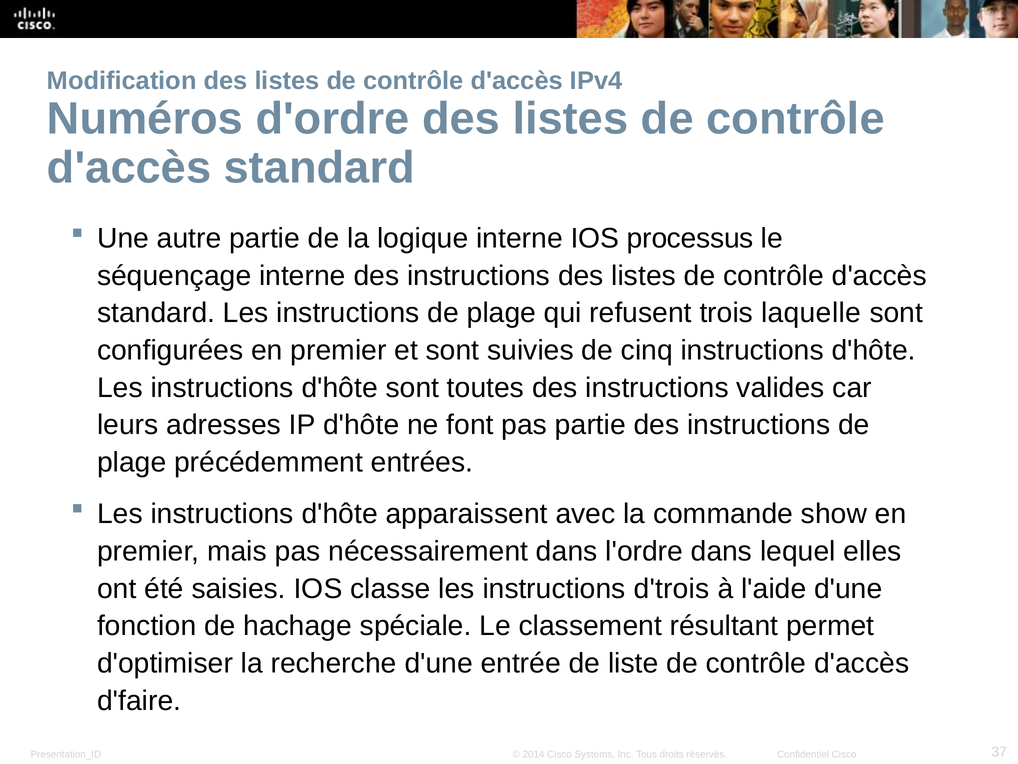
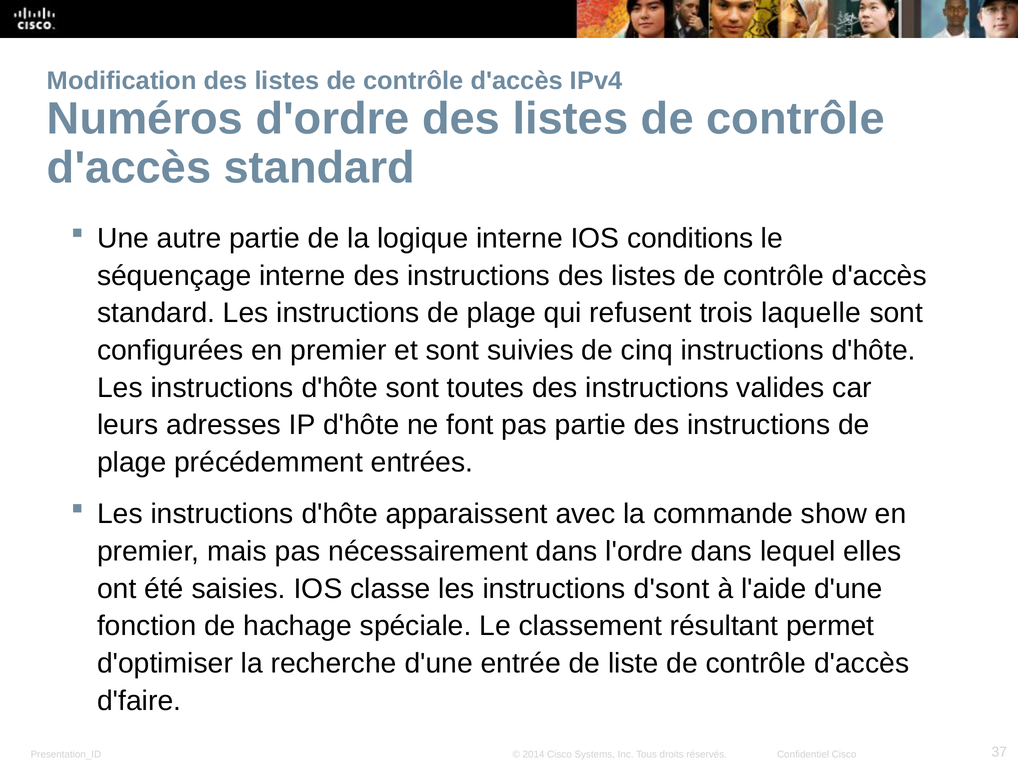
processus: processus -> conditions
d'trois: d'trois -> d'sont
